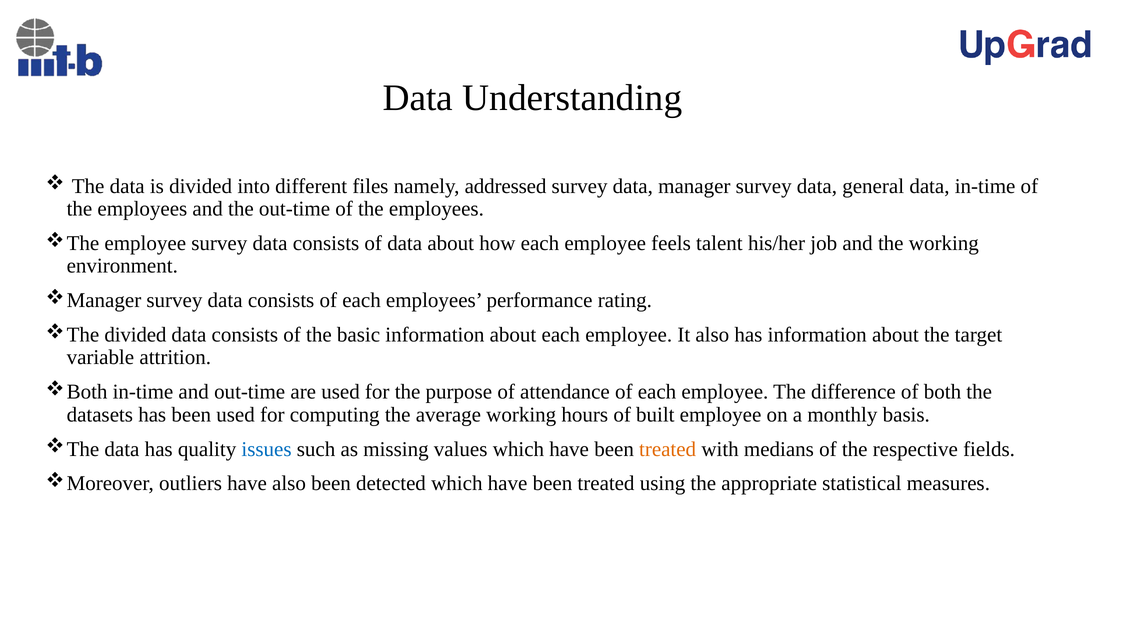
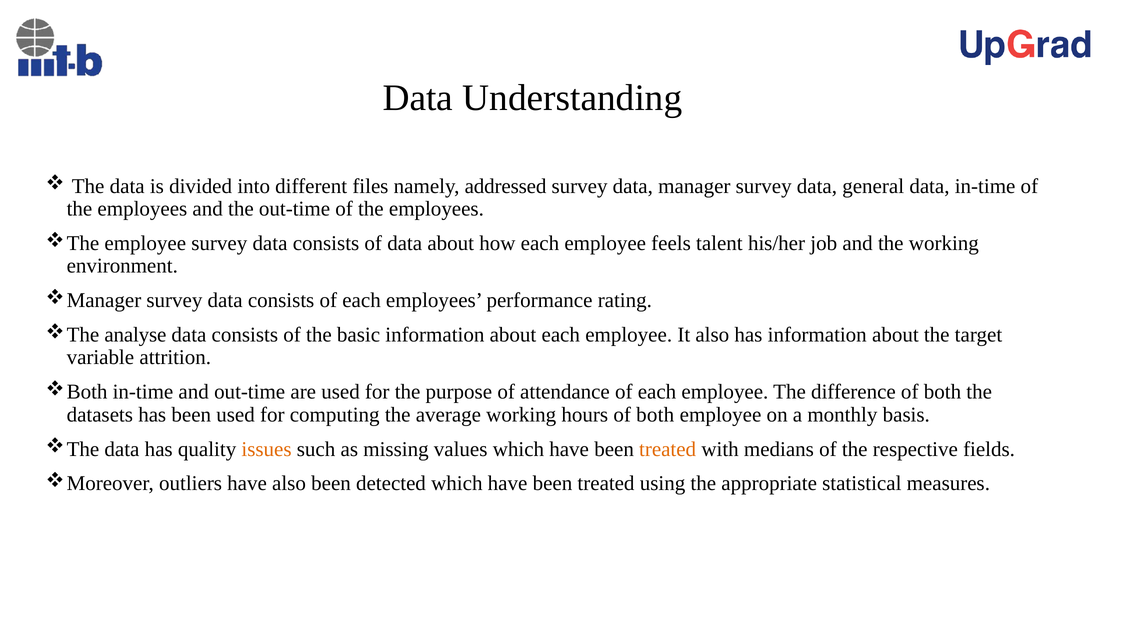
divided at (135, 335): divided -> analyse
hours of built: built -> both
issues colour: blue -> orange
